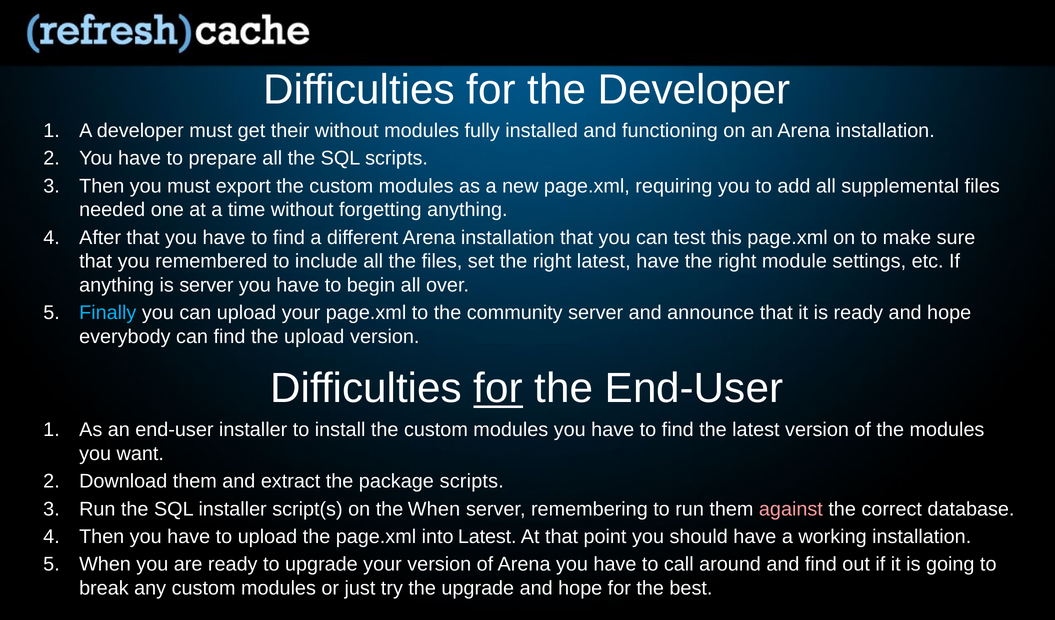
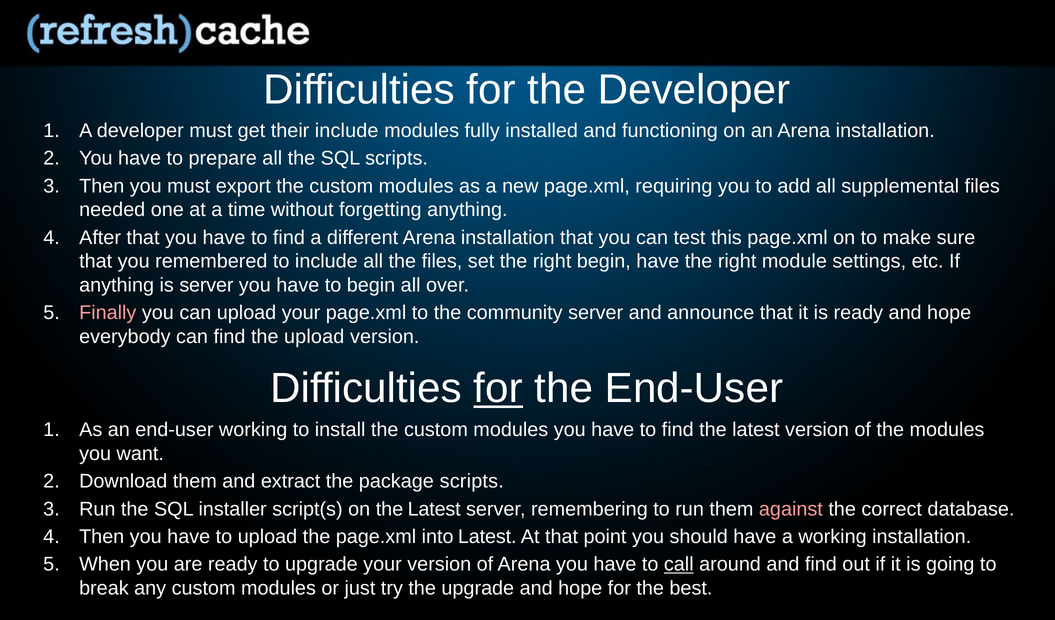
their without: without -> include
right latest: latest -> begin
Finally colour: light blue -> pink
end-user installer: installer -> working
on the When: When -> Latest
call underline: none -> present
